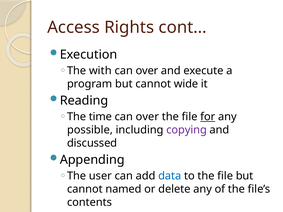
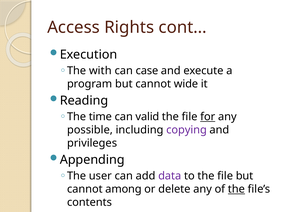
over at (147, 71): over -> case
over at (147, 117): over -> valid
discussed: discussed -> privileges
data colour: blue -> purple
named: named -> among
the at (236, 189) underline: none -> present
